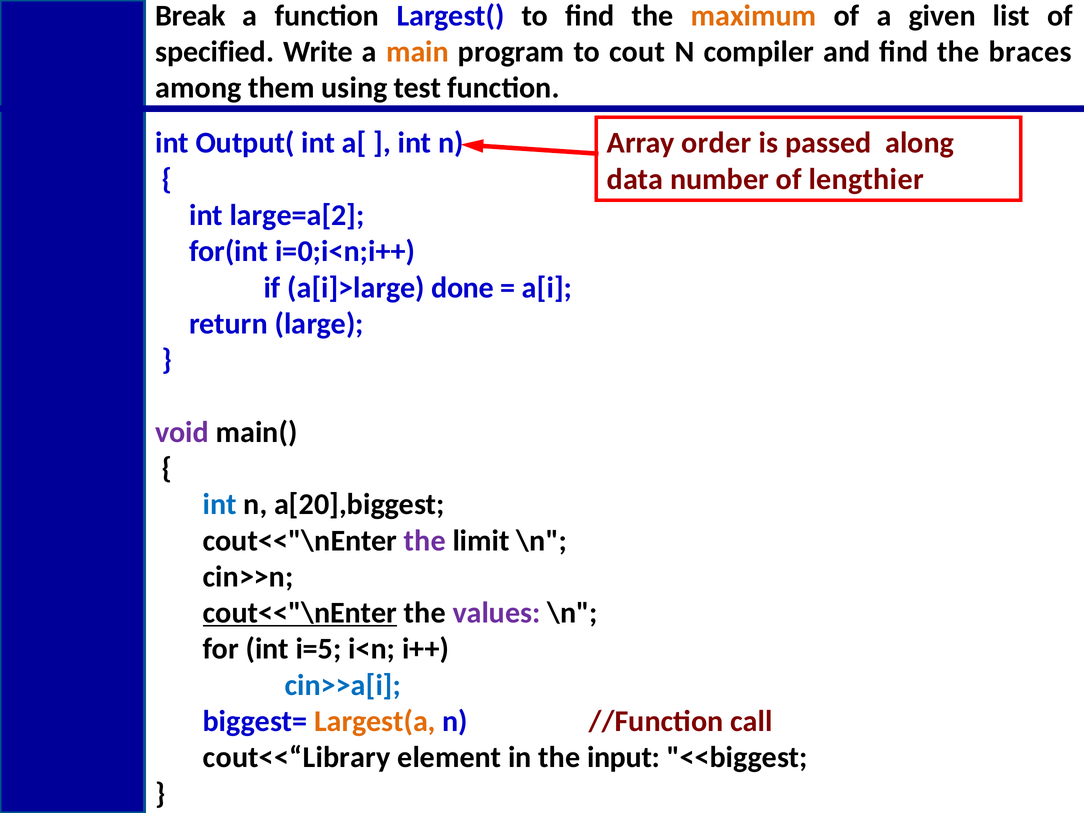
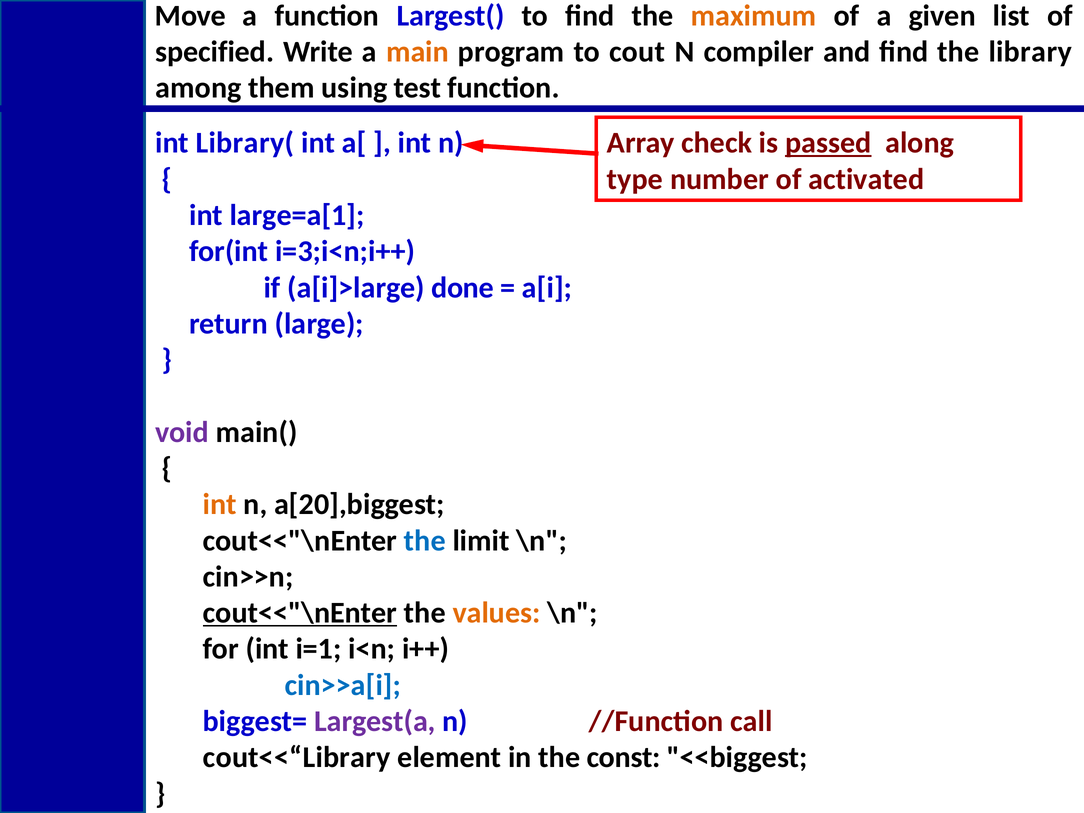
Break: Break -> Move
braces: braces -> library
Output(: Output( -> Library(
order: order -> check
passed underline: none -> present
data: data -> type
lengthier: lengthier -> activated
large=a[2: large=a[2 -> large=a[1
i=0;i<n;i++: i=0;i<n;i++ -> i=3;i<n;i++
int at (220, 504) colour: blue -> orange
the at (425, 541) colour: purple -> blue
values colour: purple -> orange
i=5: i=5 -> i=1
Largest(a colour: orange -> purple
input: input -> const
